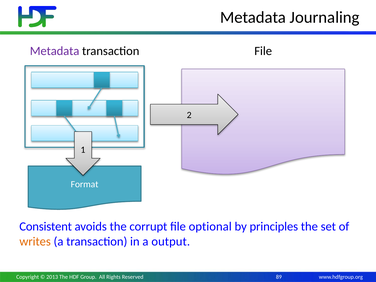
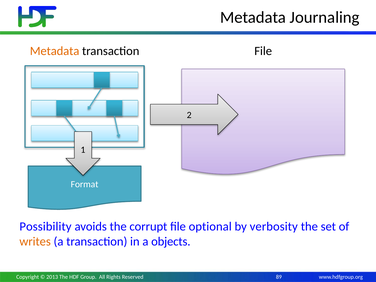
Metadata at (55, 51) colour: purple -> orange
Consistent: Consistent -> Possibility
principles: principles -> verbosity
output: output -> objects
